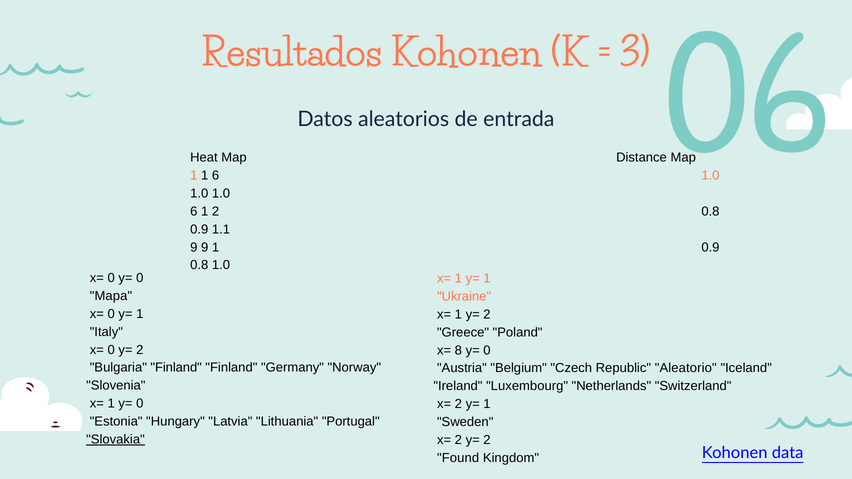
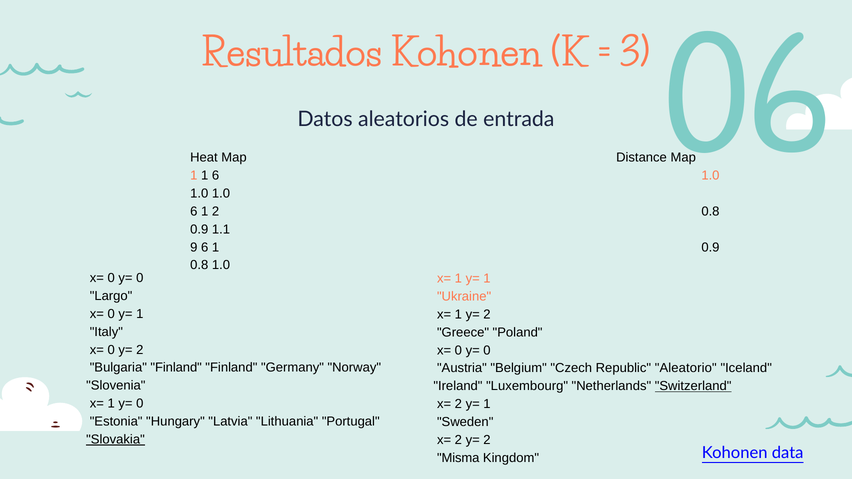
9 9: 9 -> 6
Mapa: Mapa -> Largo
8 at (458, 350): 8 -> 0
Switzerland underline: none -> present
Found: Found -> Misma
